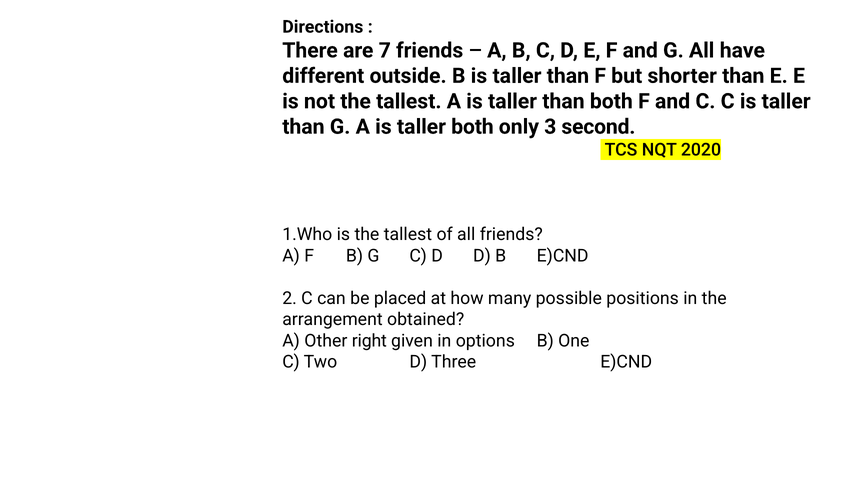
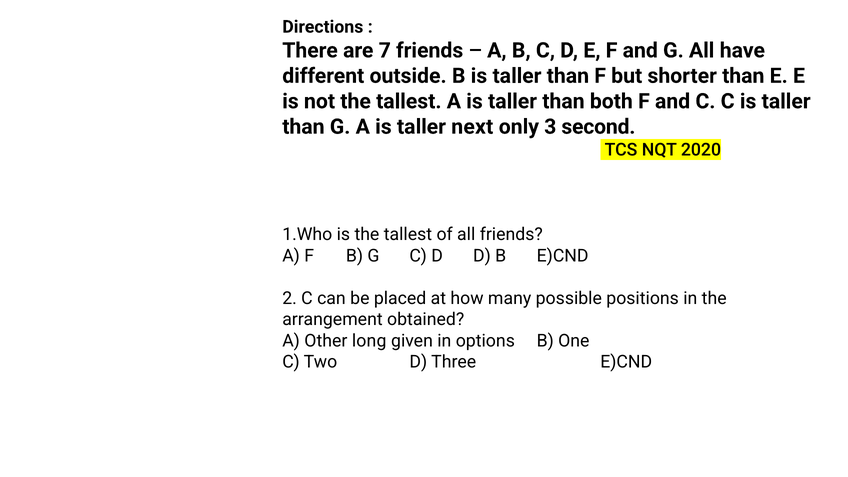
taller both: both -> next
right: right -> long
